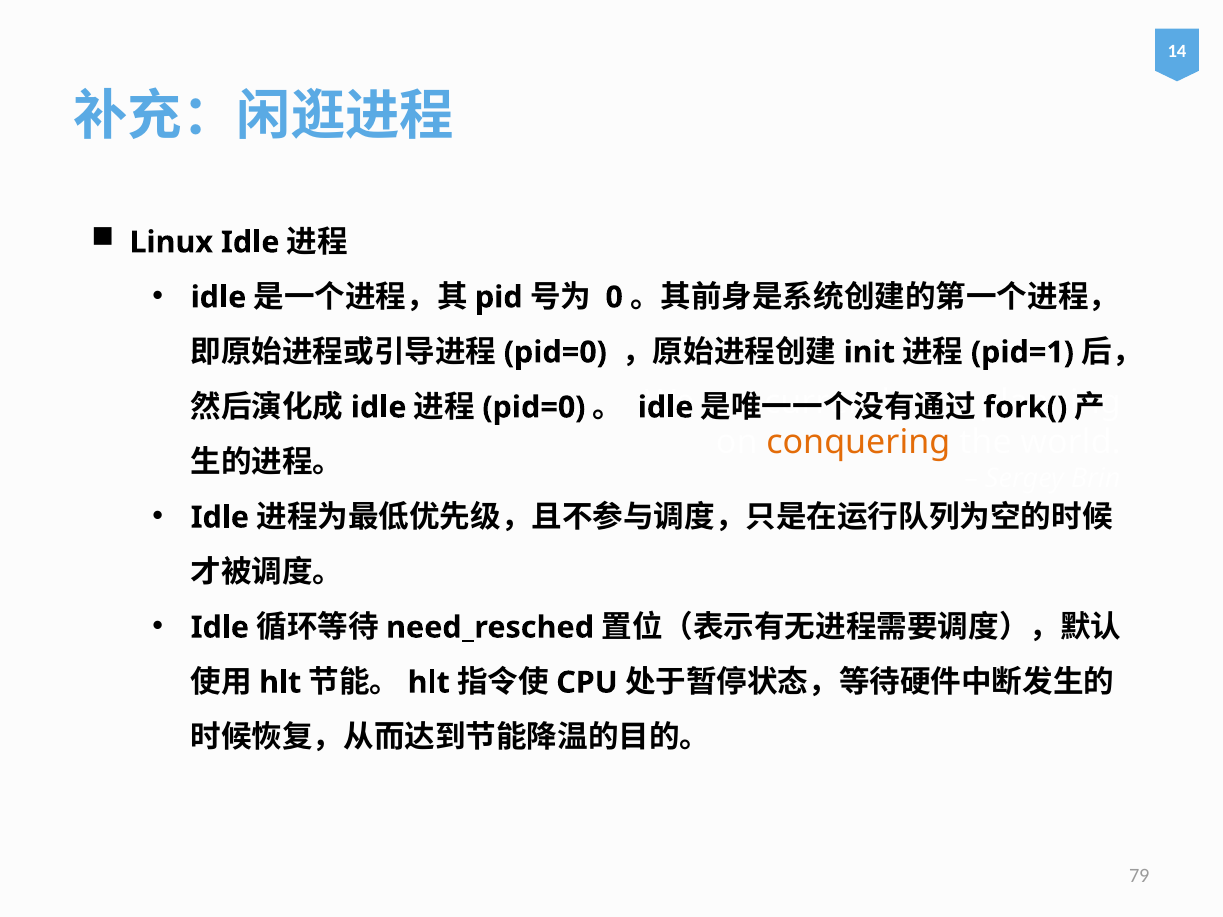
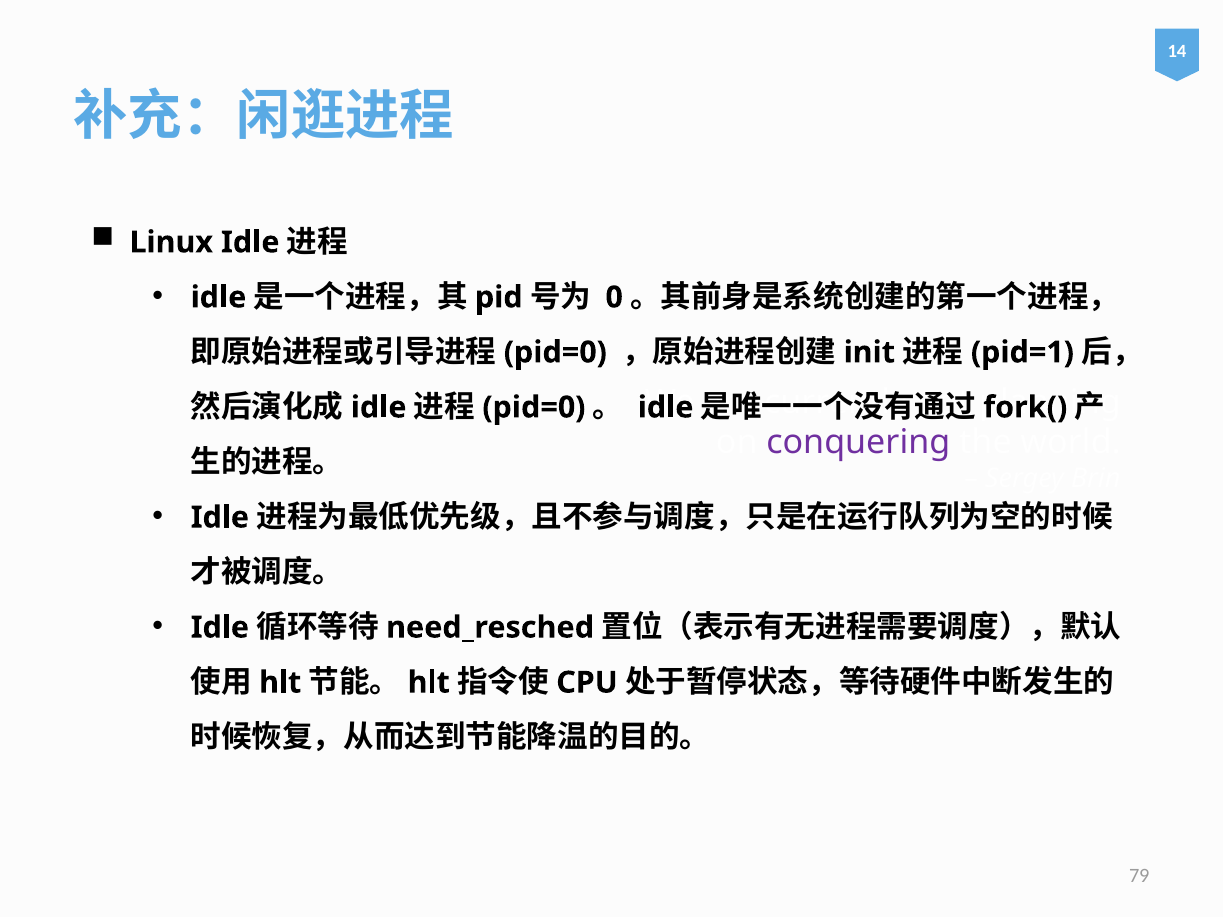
conquering colour: orange -> purple
